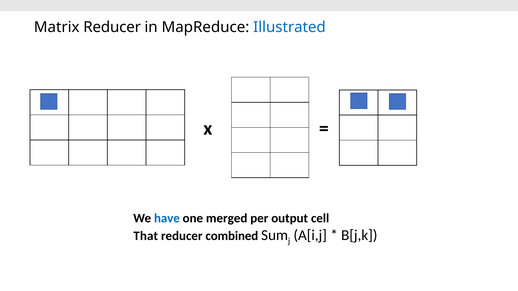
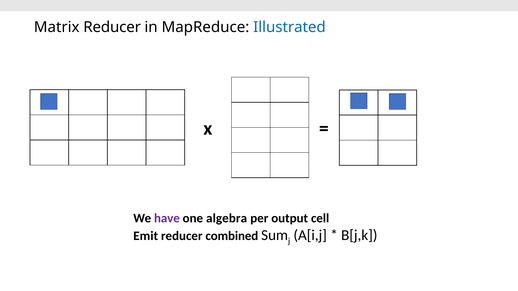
have colour: blue -> purple
merged: merged -> algebra
That: That -> Emit
